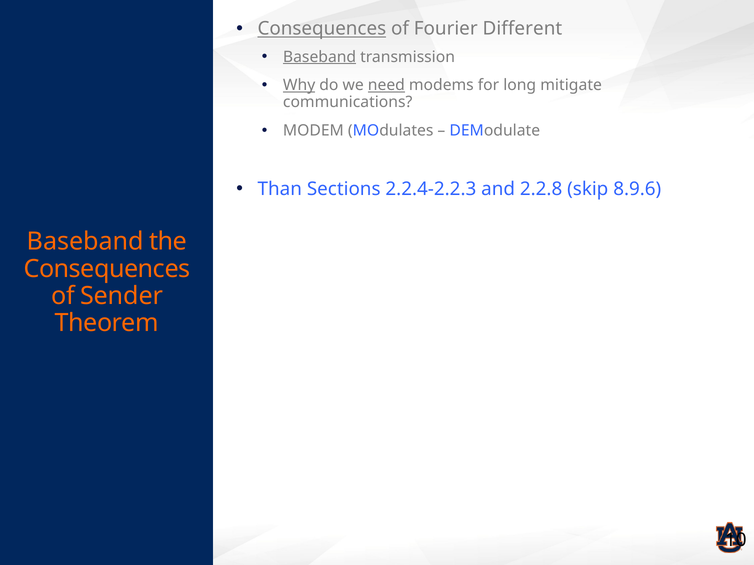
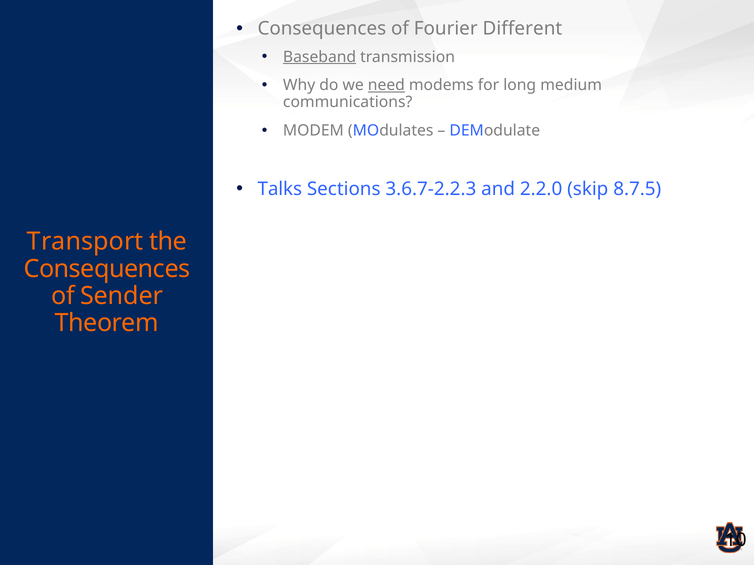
Consequences at (322, 29) underline: present -> none
Why underline: present -> none
mitigate: mitigate -> medium
Than: Than -> Talks
2.2.4-2.2.3: 2.2.4-2.2.3 -> 3.6.7-2.2.3
2.2.8: 2.2.8 -> 2.2.0
8.9.6: 8.9.6 -> 8.7.5
Baseband at (85, 242): Baseband -> Transport
